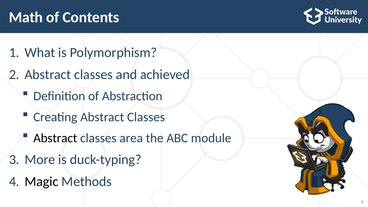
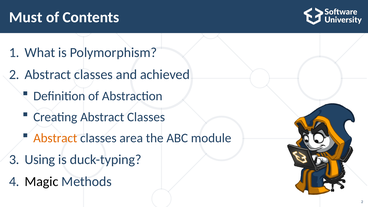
Math: Math -> Must
Abstract at (55, 138) colour: black -> orange
More: More -> Using
